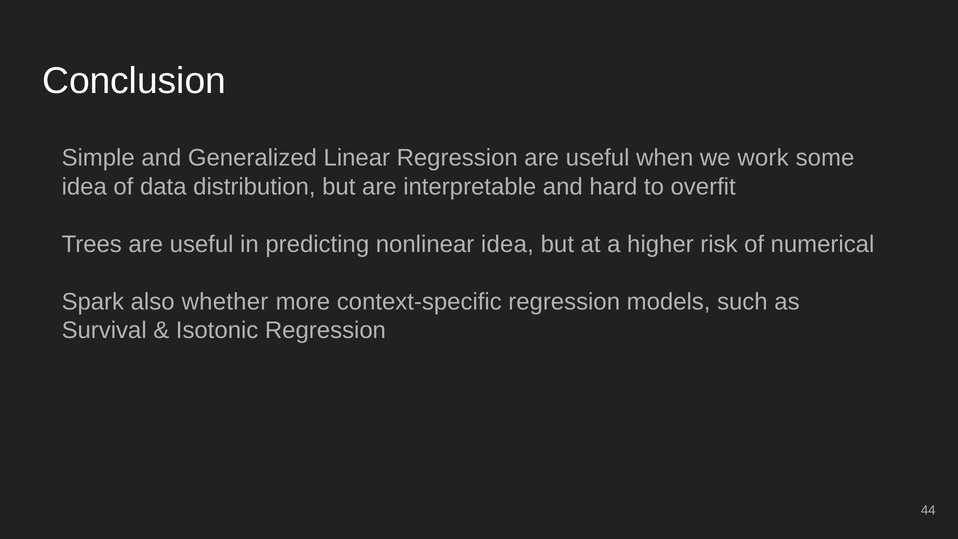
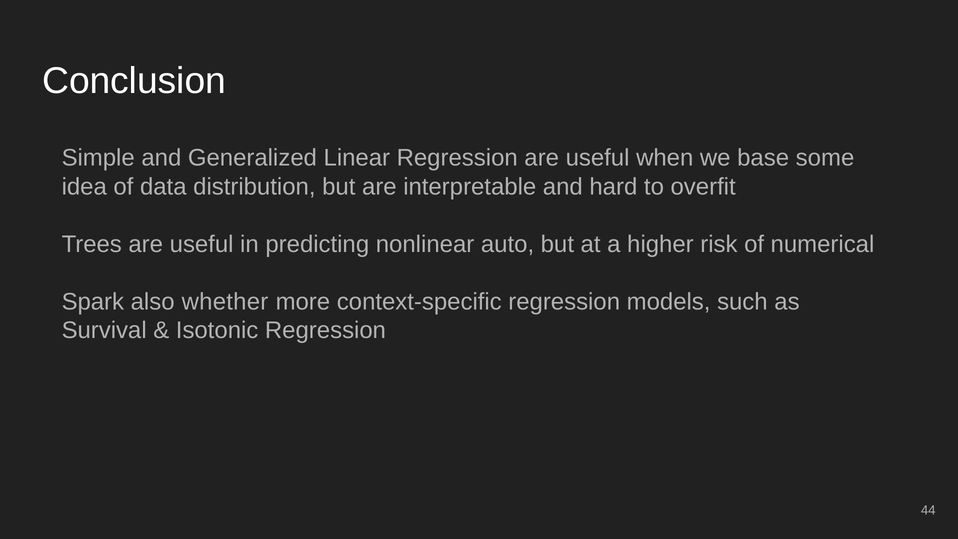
work: work -> base
nonlinear idea: idea -> auto
